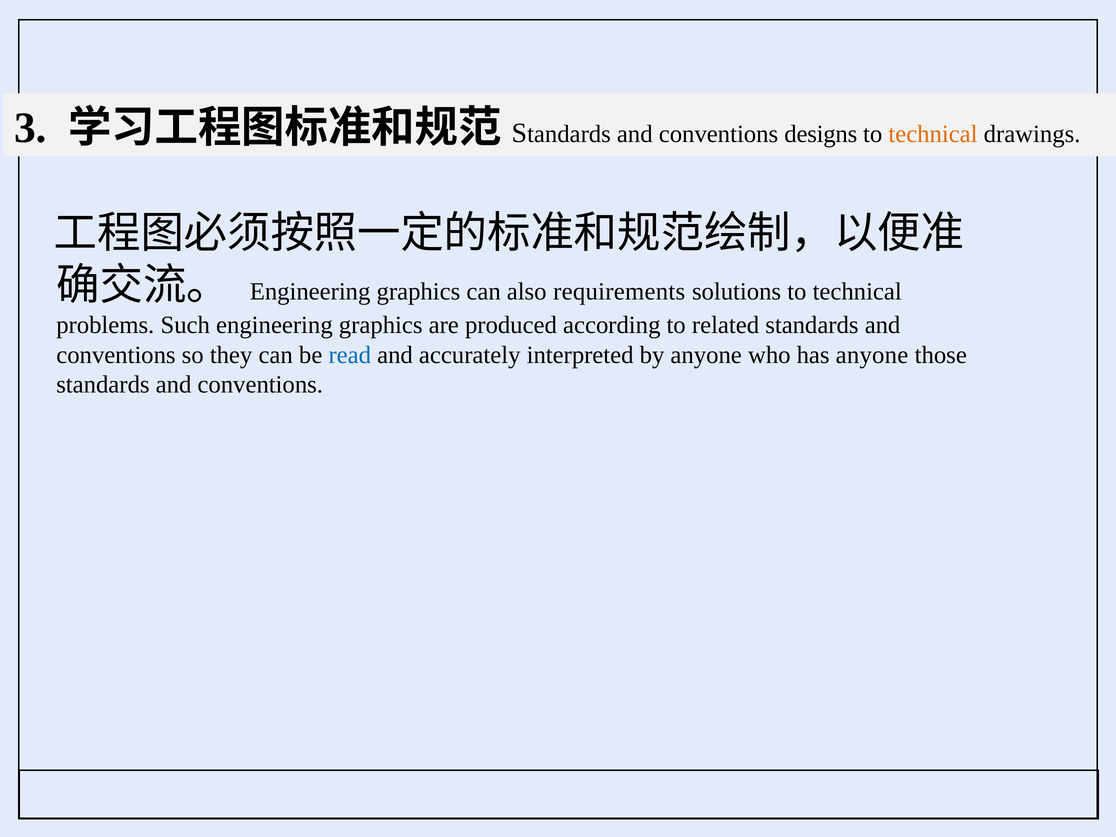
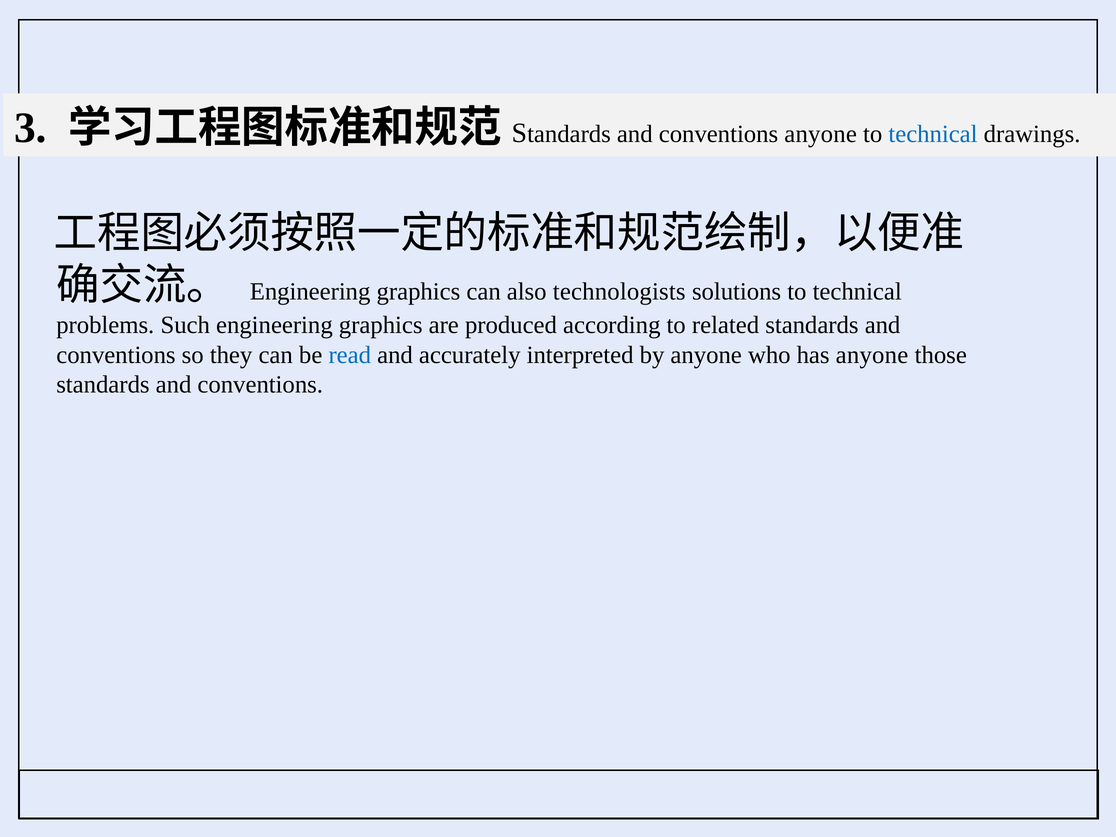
conventions designs: designs -> anyone
technical at (933, 134) colour: orange -> blue
requirements: requirements -> technologists
